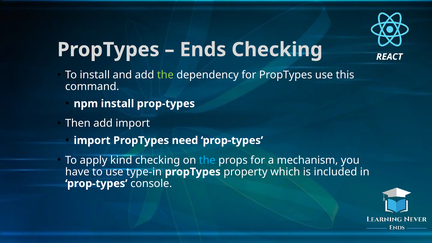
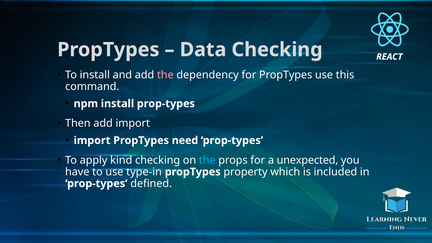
Ends: Ends -> Data
the at (165, 75) colour: light green -> pink
mechanism: mechanism -> unexpected
console: console -> defined
